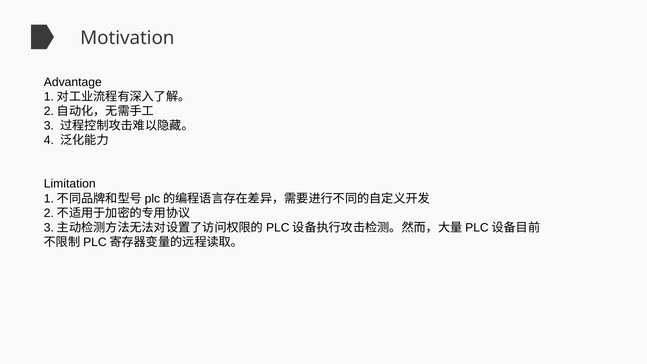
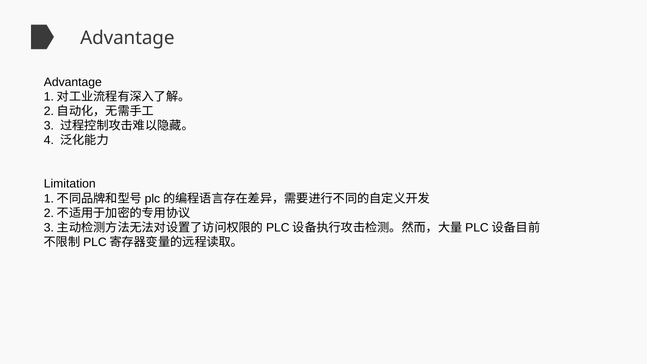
Motivation at (127, 38): Motivation -> Advantage
